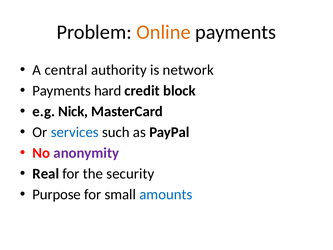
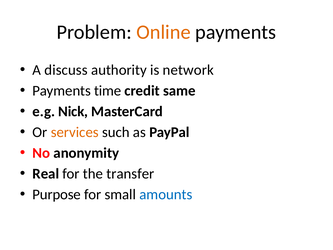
central: central -> discuss
hard: hard -> time
block: block -> same
services colour: blue -> orange
anonymity colour: purple -> black
security: security -> transfer
